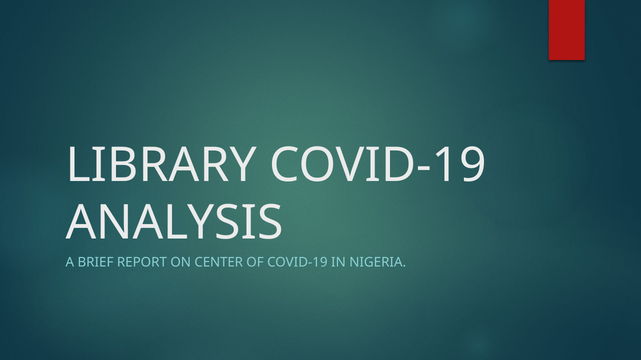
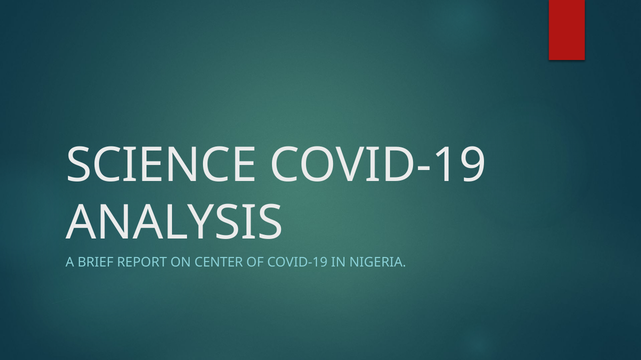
LIBRARY: LIBRARY -> SCIENCE
